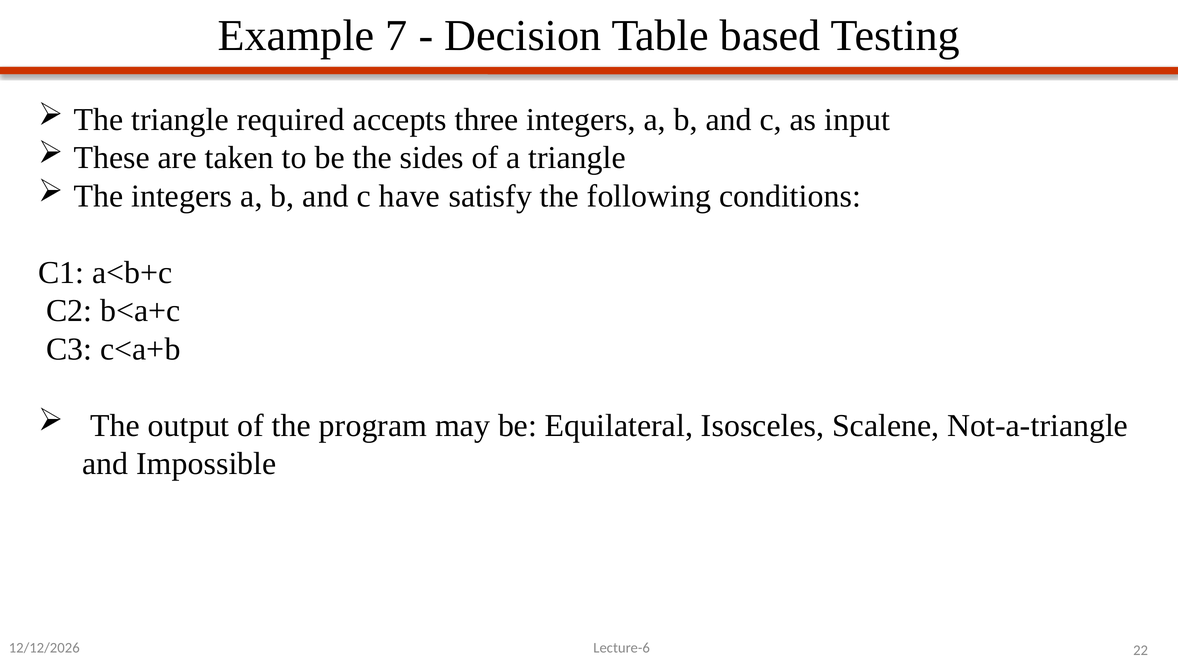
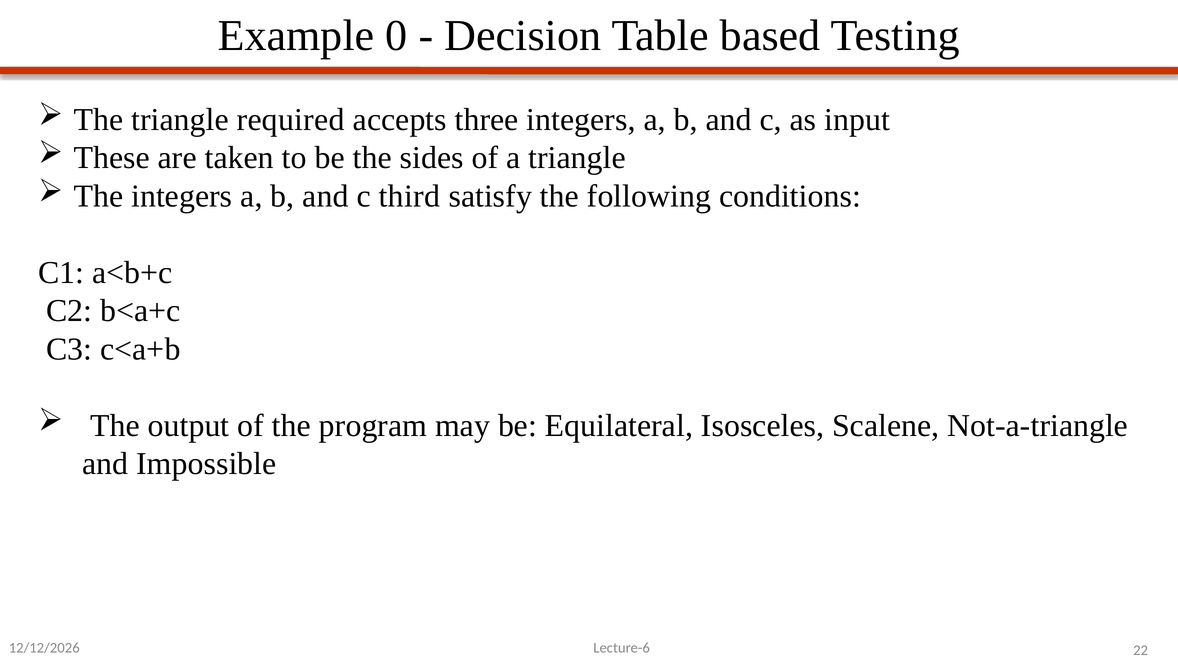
7: 7 -> 0
have: have -> third
